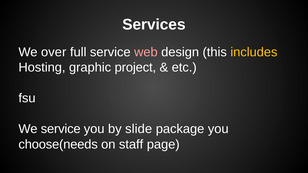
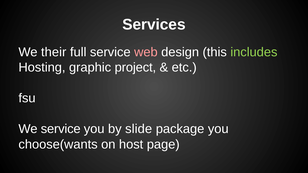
over: over -> their
includes colour: yellow -> light green
choose(needs: choose(needs -> choose(wants
staff: staff -> host
